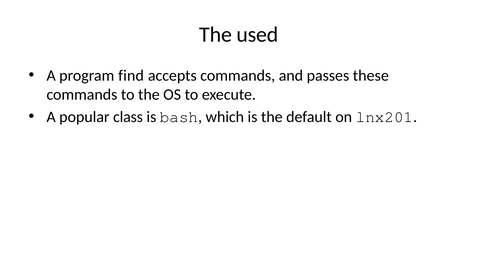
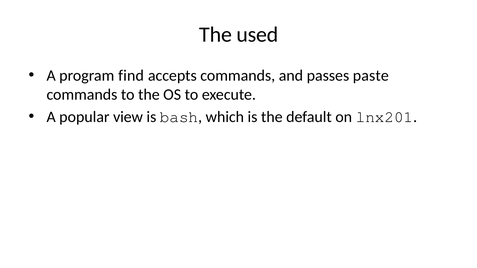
these: these -> paste
class: class -> view
